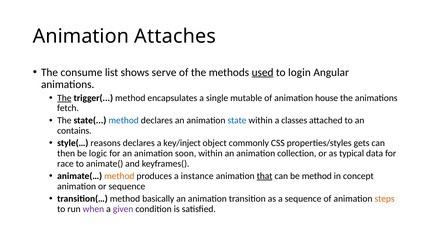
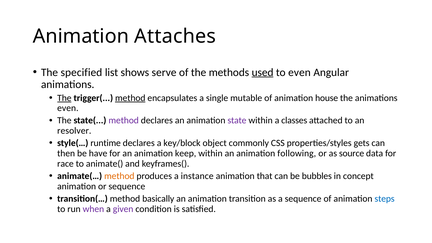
consume: consume -> specified
to login: login -> even
method at (130, 98) underline: none -> present
fetch at (68, 108): fetch -> even
method at (124, 121) colour: blue -> purple
state colour: blue -> purple
contains: contains -> resolver
reasons: reasons -> runtime
key/inject: key/inject -> key/block
logic: logic -> have
soon: soon -> keep
collection: collection -> following
typical: typical -> source
that underline: present -> none
be method: method -> bubbles
steps colour: orange -> blue
